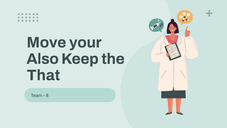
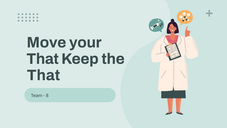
Also at (43, 59): Also -> That
